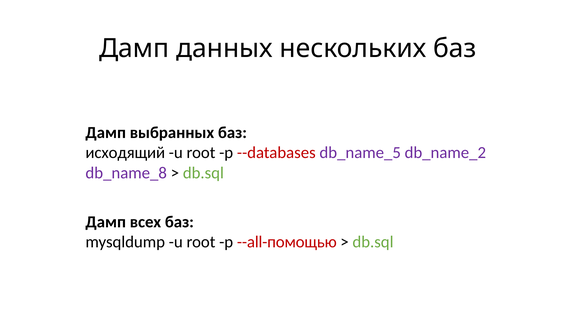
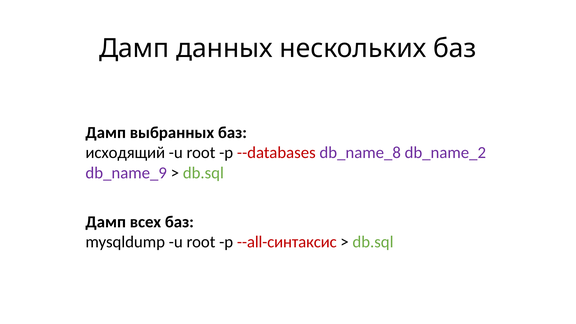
db_name_5: db_name_5 -> db_name_8
db_name_8: db_name_8 -> db_name_9
--all-помощью: --all-помощью -> --all-синтаксис
